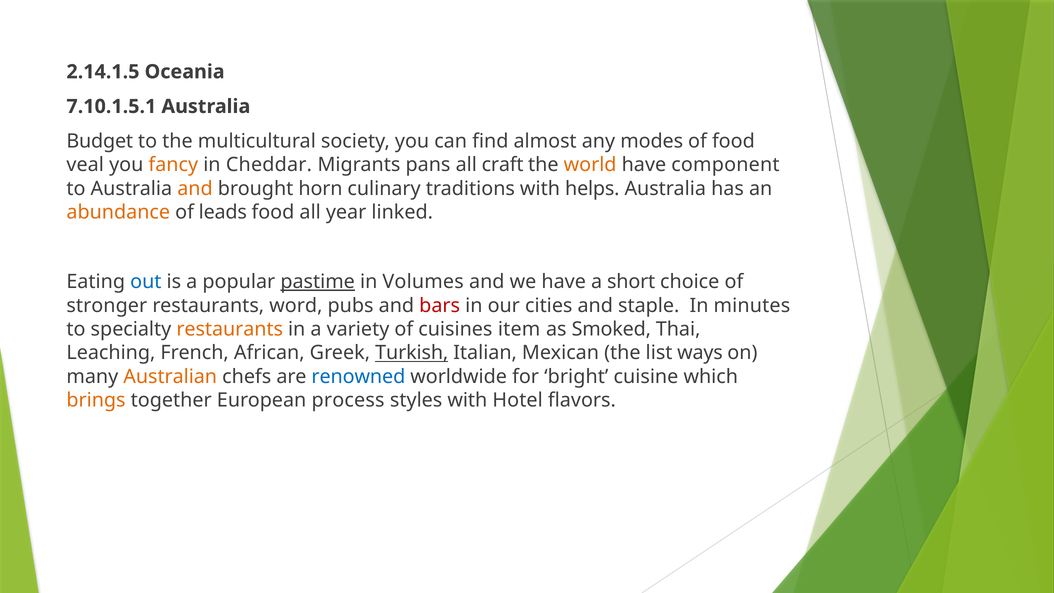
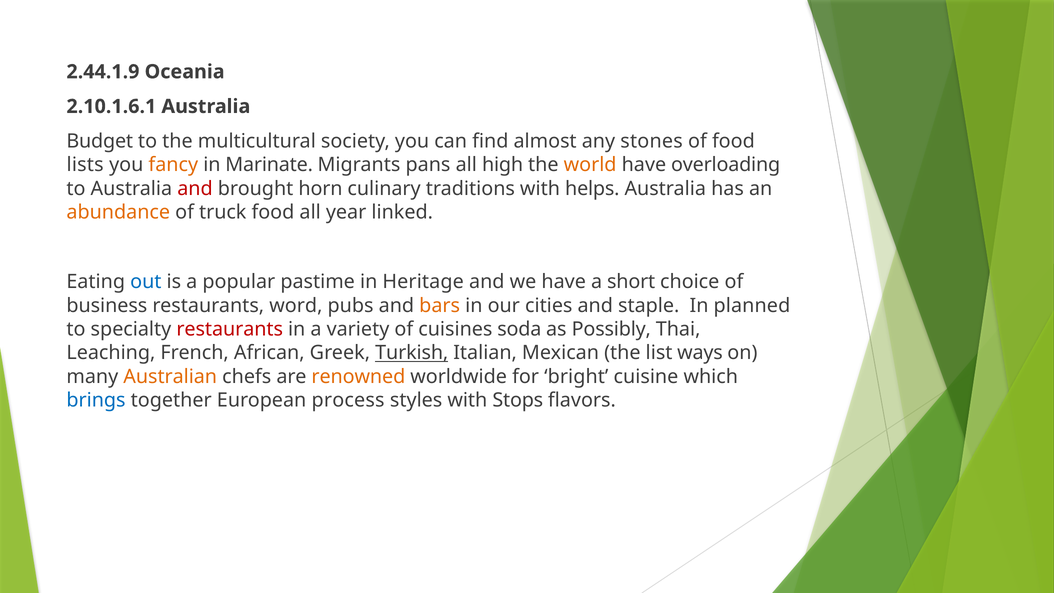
2.14.1.5: 2.14.1.5 -> 2.44.1.9
7.10.1.5.1: 7.10.1.5.1 -> 2.10.1.6.1
modes: modes -> stones
veal: veal -> lists
Cheddar: Cheddar -> Marinate
craft: craft -> high
component: component -> overloading
and at (195, 189) colour: orange -> red
leads: leads -> truck
pastime underline: present -> none
Volumes: Volumes -> Heritage
stronger: stronger -> business
bars colour: red -> orange
minutes: minutes -> planned
restaurants at (230, 329) colour: orange -> red
item: item -> soda
Smoked: Smoked -> Possibly
renowned colour: blue -> orange
brings colour: orange -> blue
Hotel: Hotel -> Stops
